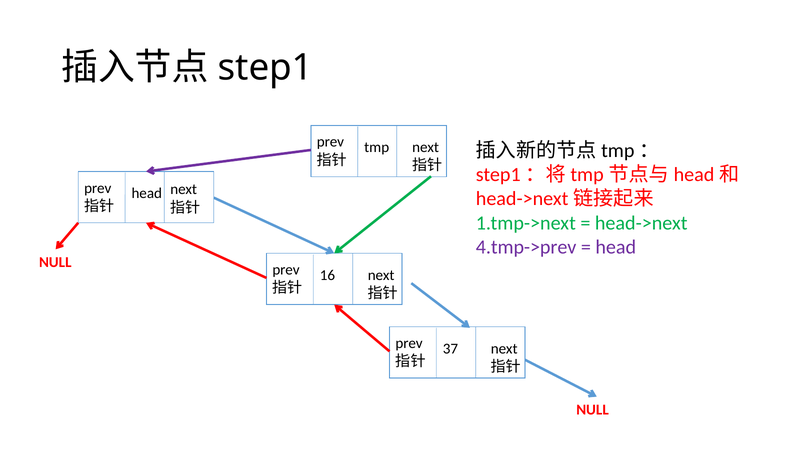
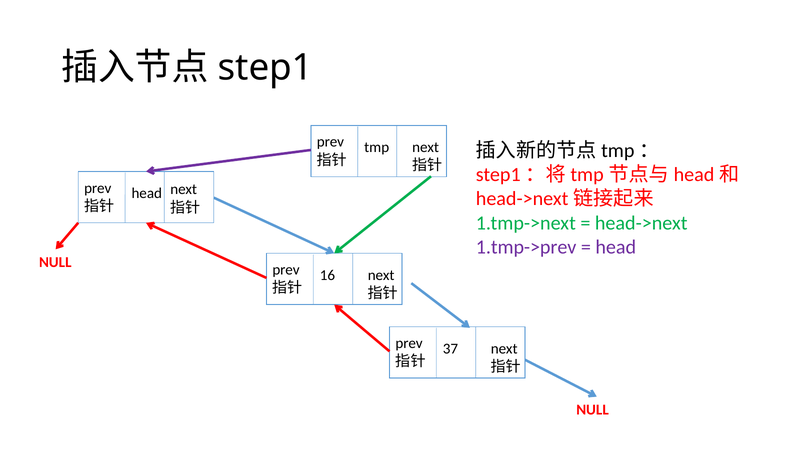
4.tmp->prev: 4.tmp->prev -> 1.tmp->prev
